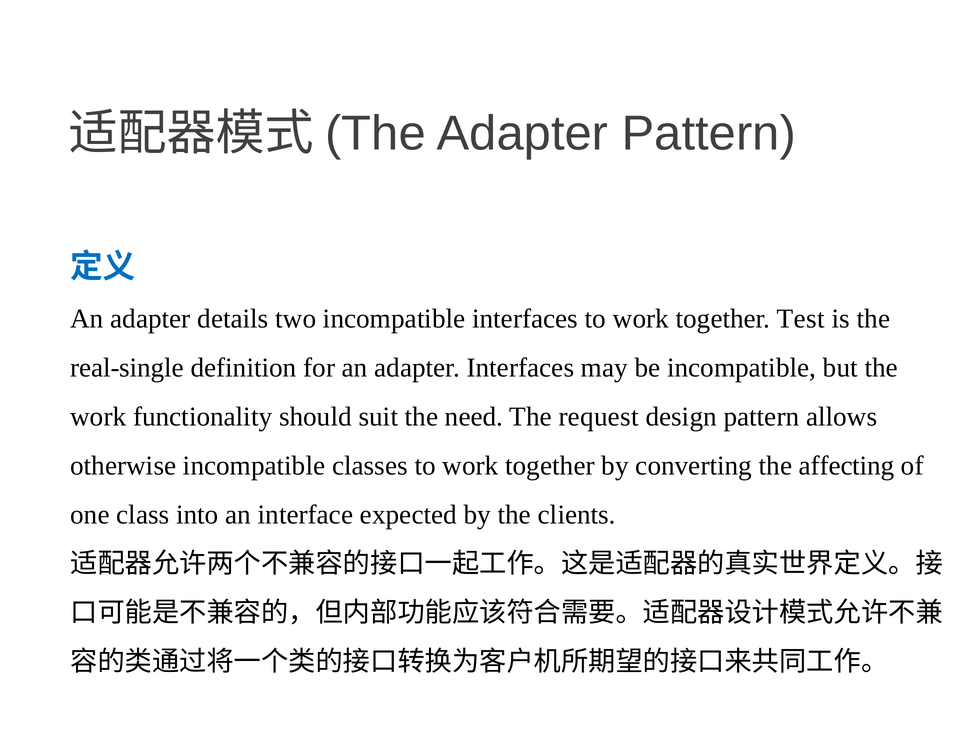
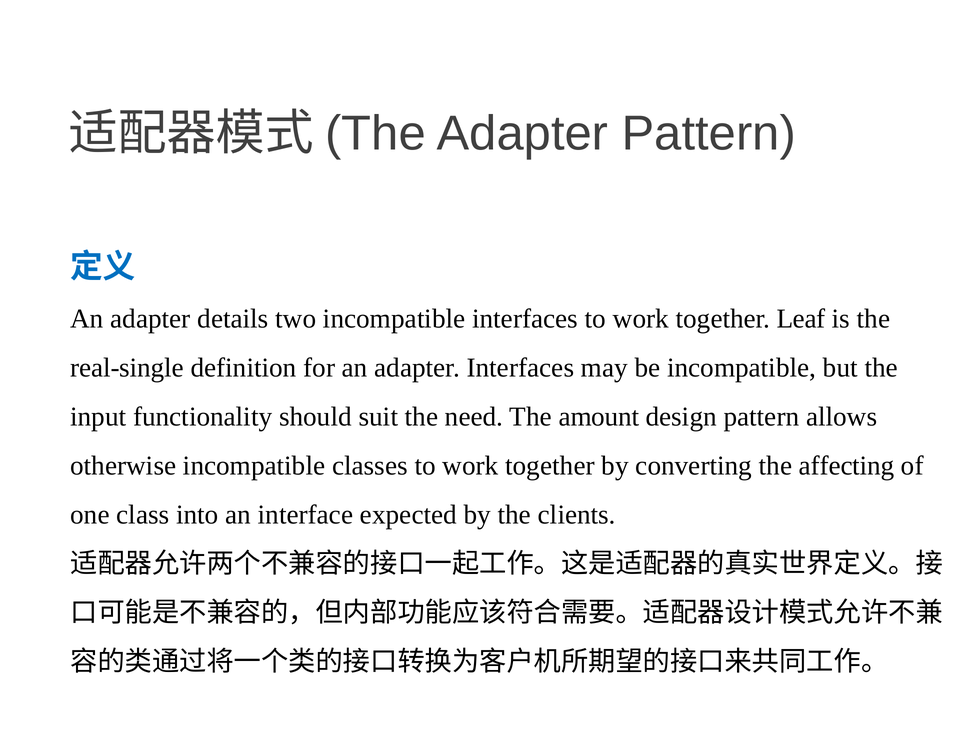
Test: Test -> Leaf
work at (98, 417): work -> input
request: request -> amount
